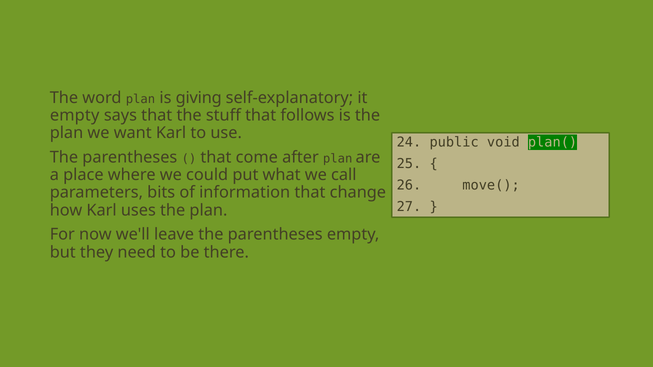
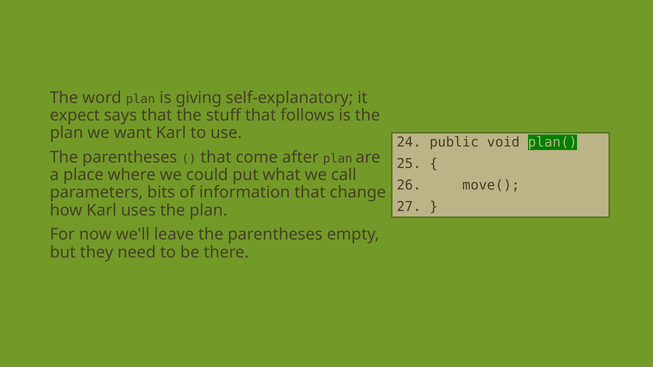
empty at (75, 115): empty -> expect
